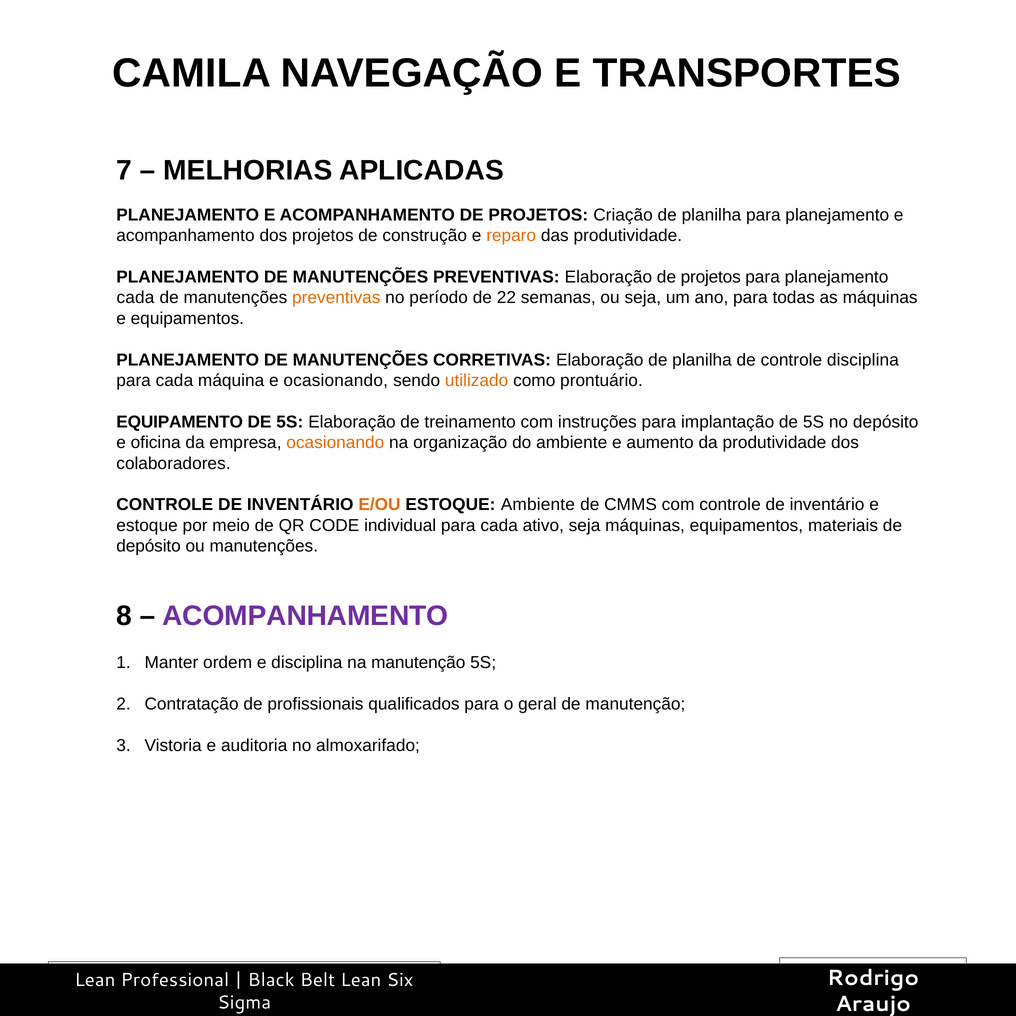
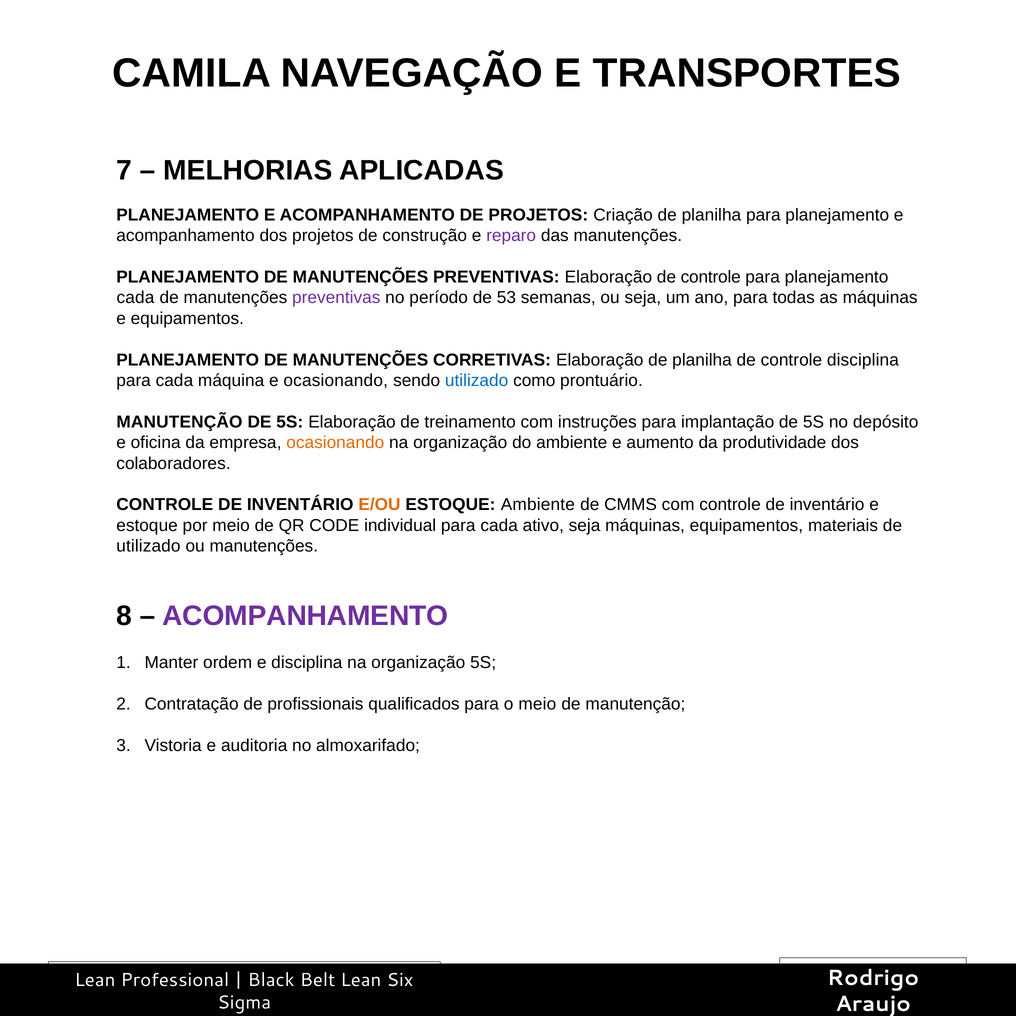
reparo colour: orange -> purple
das produtividade: produtividade -> manutenções
Elaboração de projetos: projetos -> controle
preventivas at (336, 298) colour: orange -> purple
22: 22 -> 53
utilizado at (477, 381) colour: orange -> blue
EQUIPAMENTO at (180, 422): EQUIPAMENTO -> MANUTENÇÃO
depósito at (149, 546): depósito -> utilizado
disciplina na manutenção: manutenção -> organização
o geral: geral -> meio
